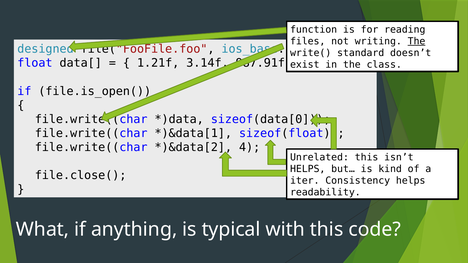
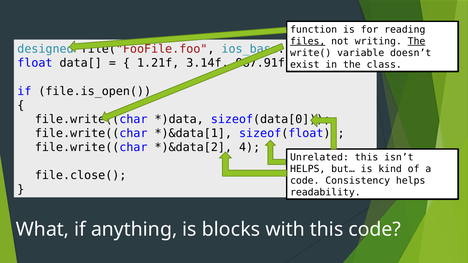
files underline: none -> present
standard: standard -> variable
iter at (305, 181): iter -> code
typical: typical -> blocks
